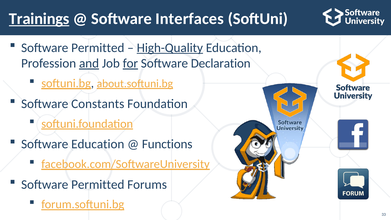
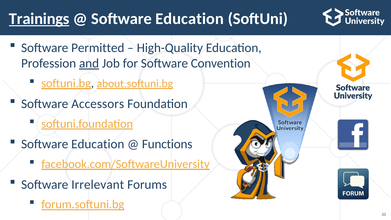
Interfaces at (190, 19): Interfaces -> Education
High-Quality underline: present -> none
for underline: present -> none
Declaration: Declaration -> Convention
Constants: Constants -> Accessors
Permitted at (98, 184): Permitted -> Irrelevant
